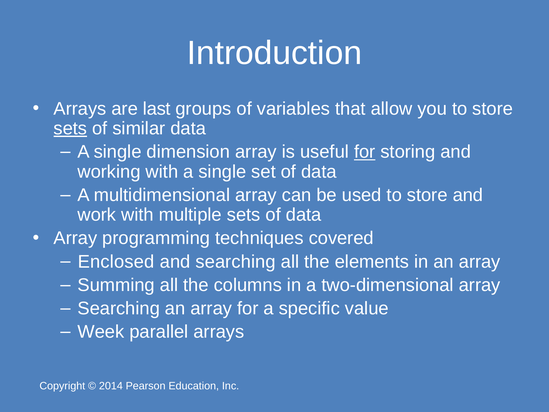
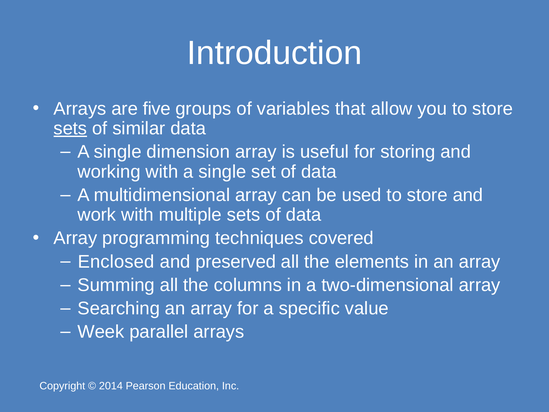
last: last -> five
for at (365, 152) underline: present -> none
and searching: searching -> preserved
